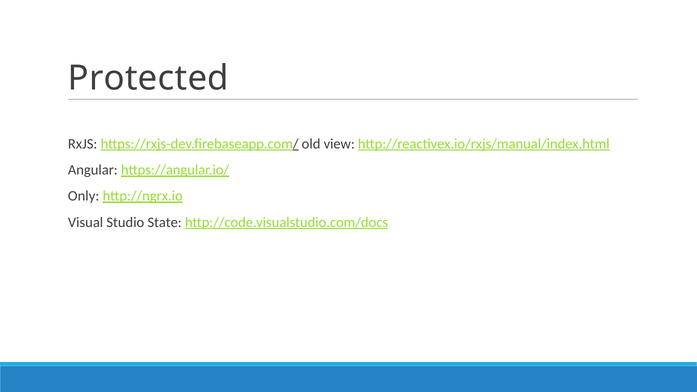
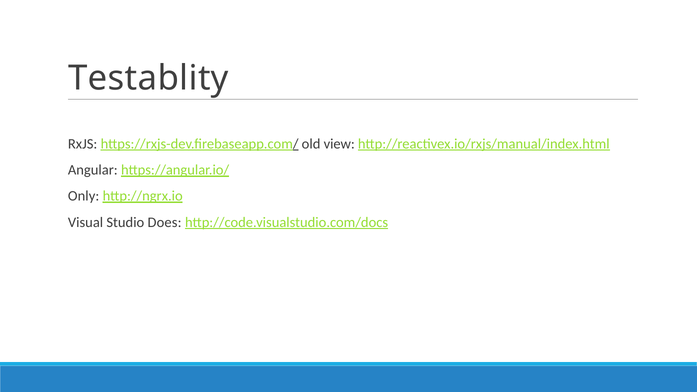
Protected: Protected -> Testablity
State: State -> Does
